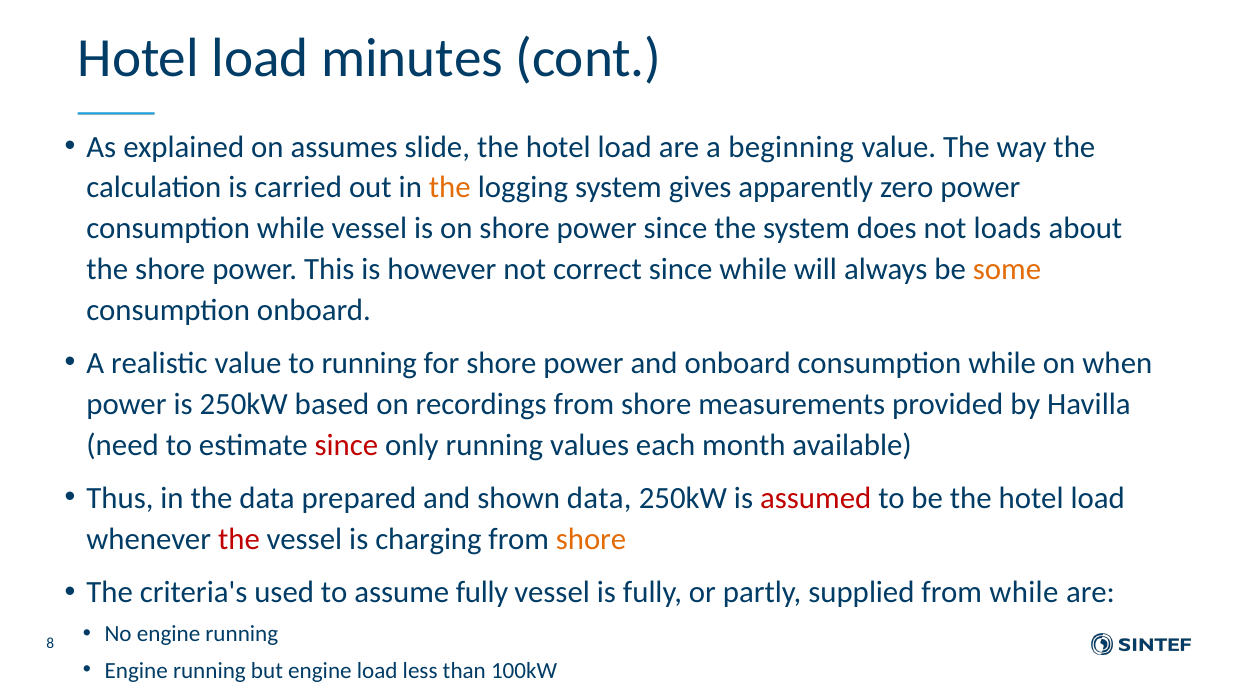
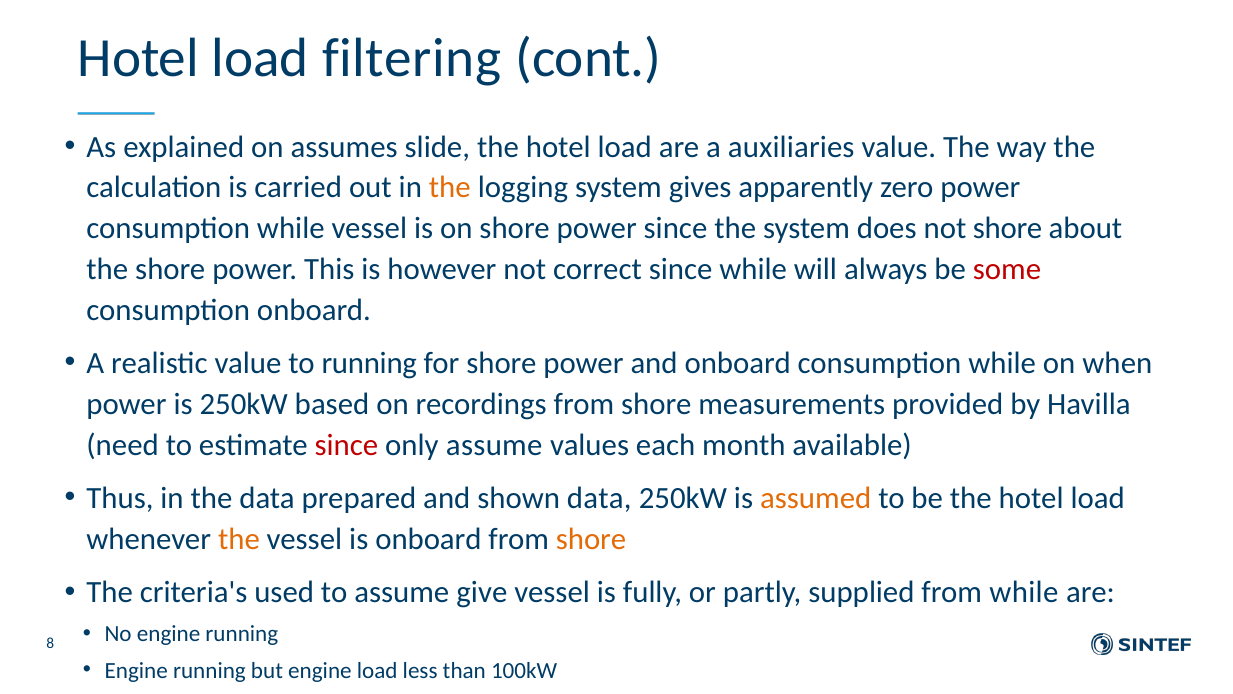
minutes: minutes -> filtering
beginning: beginning -> auxiliaries
not loads: loads -> shore
some colour: orange -> red
only running: running -> assume
assumed colour: red -> orange
the at (239, 539) colour: red -> orange
is charging: charging -> onboard
assume fully: fully -> give
